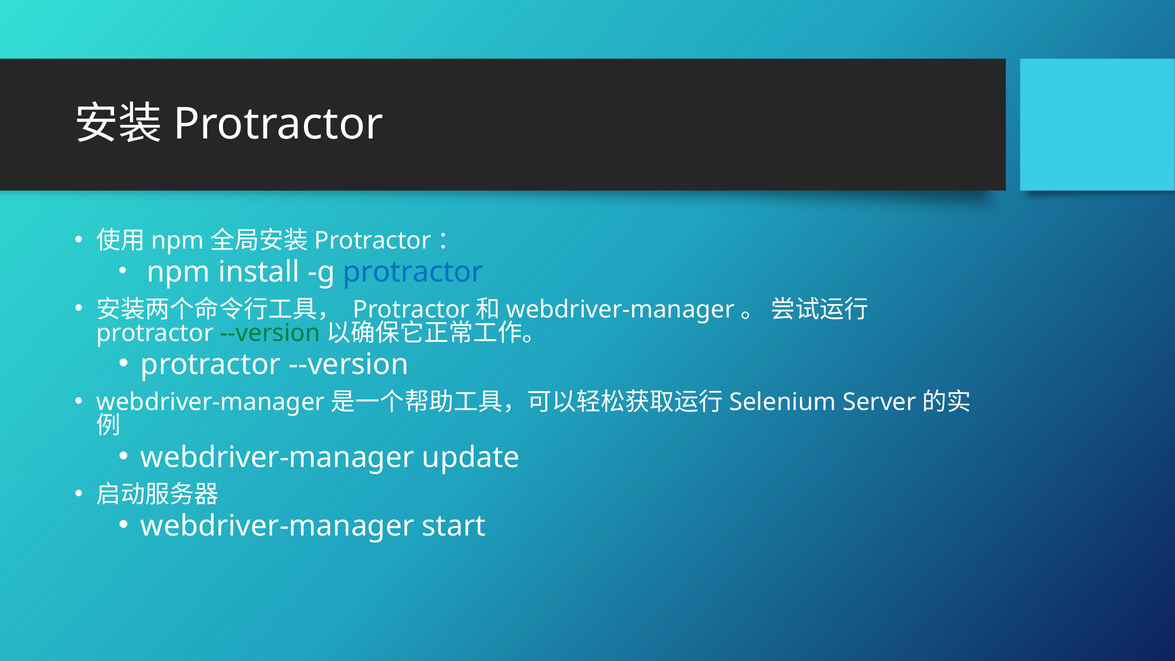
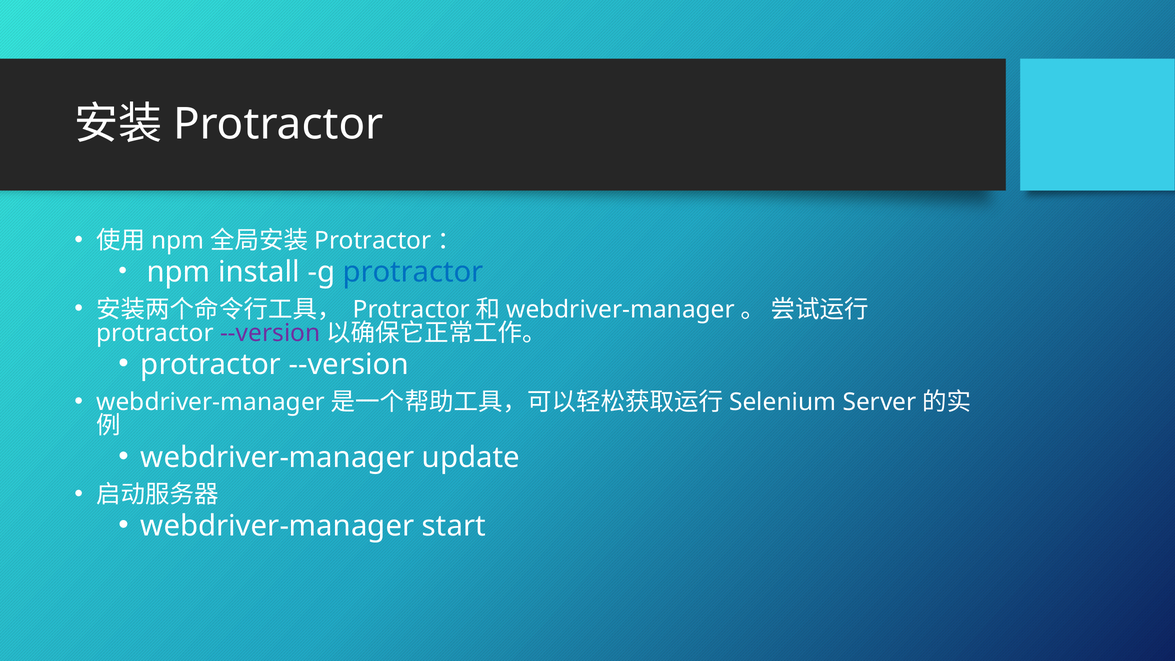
--version at (270, 333) colour: green -> purple
